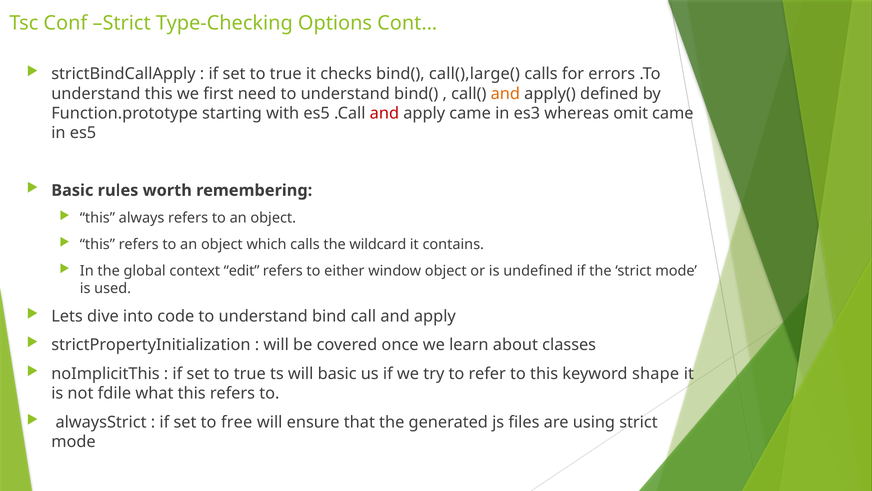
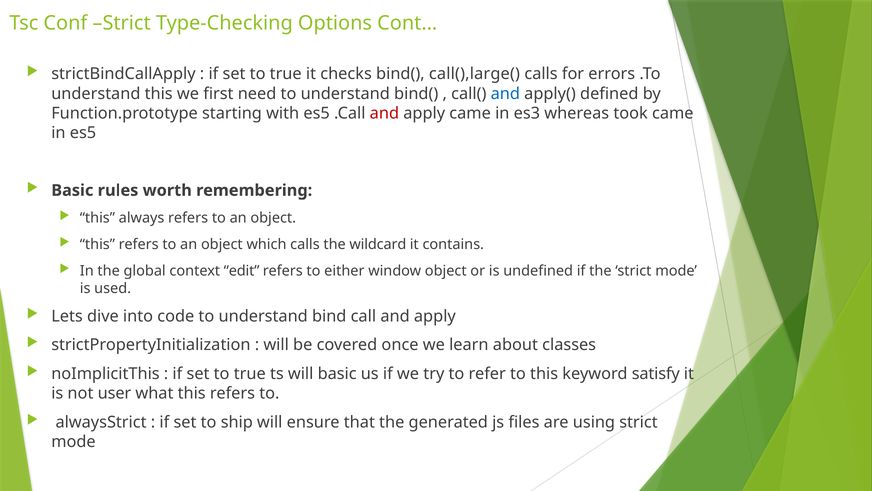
and at (505, 94) colour: orange -> blue
omit: omit -> took
shape: shape -> satisfy
fdile: fdile -> user
free: free -> ship
